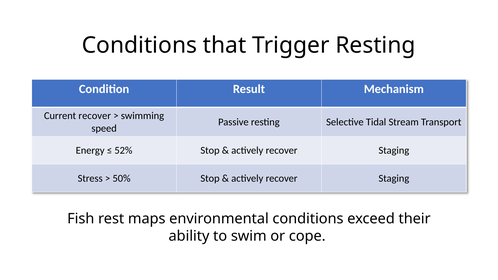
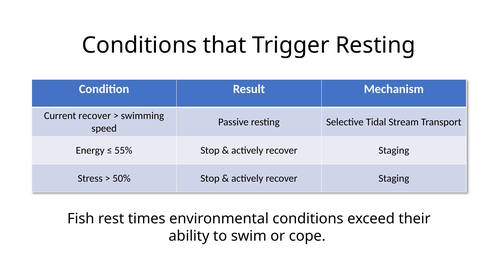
52%: 52% -> 55%
maps: maps -> times
